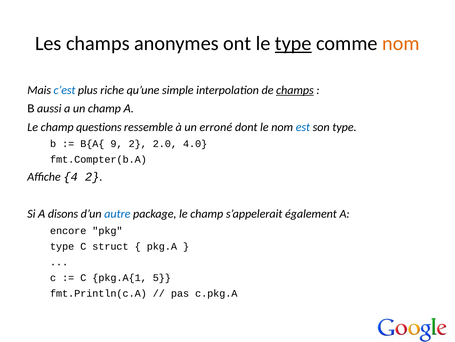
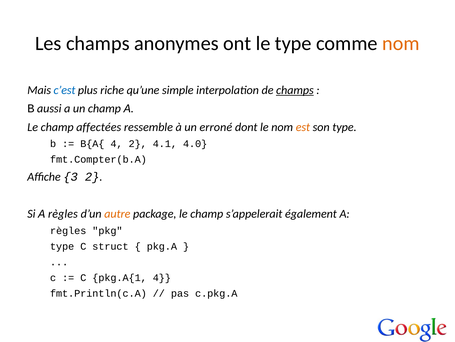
type at (293, 44) underline: present -> none
questions: questions -> affectées
est colour: blue -> orange
B{A{ 9: 9 -> 4
2.0: 2.0 -> 4.1
4: 4 -> 3
Si A disons: disons -> règles
autre colour: blue -> orange
encore at (68, 230): encore -> règles
pkg.A{1 5: 5 -> 4
